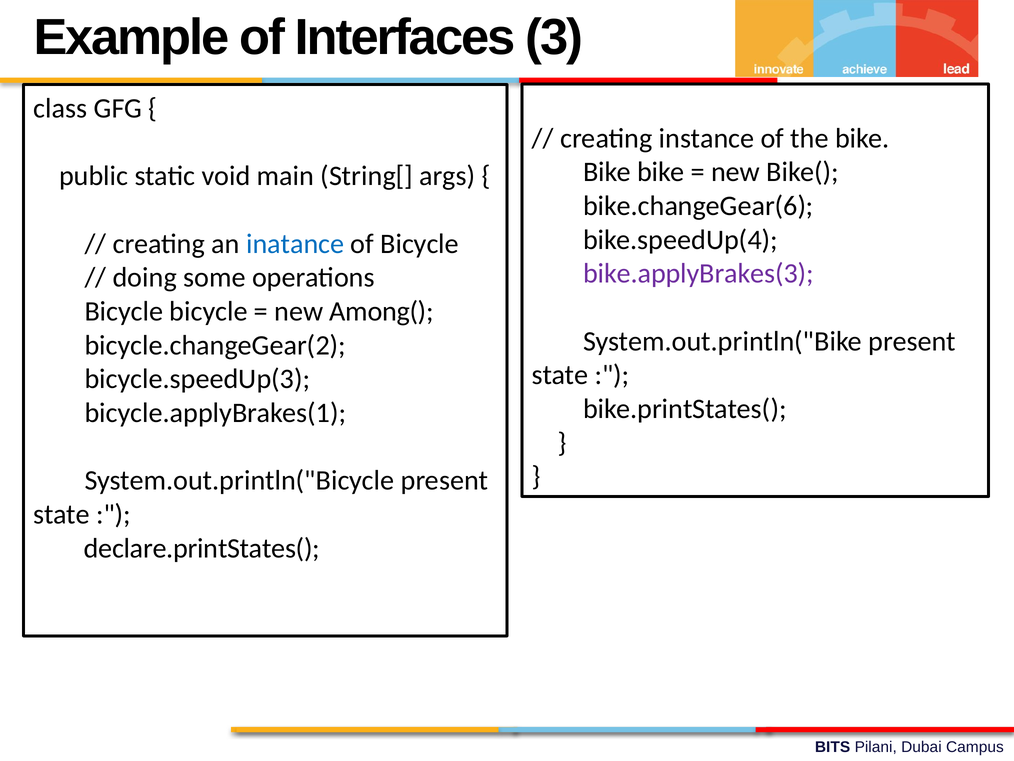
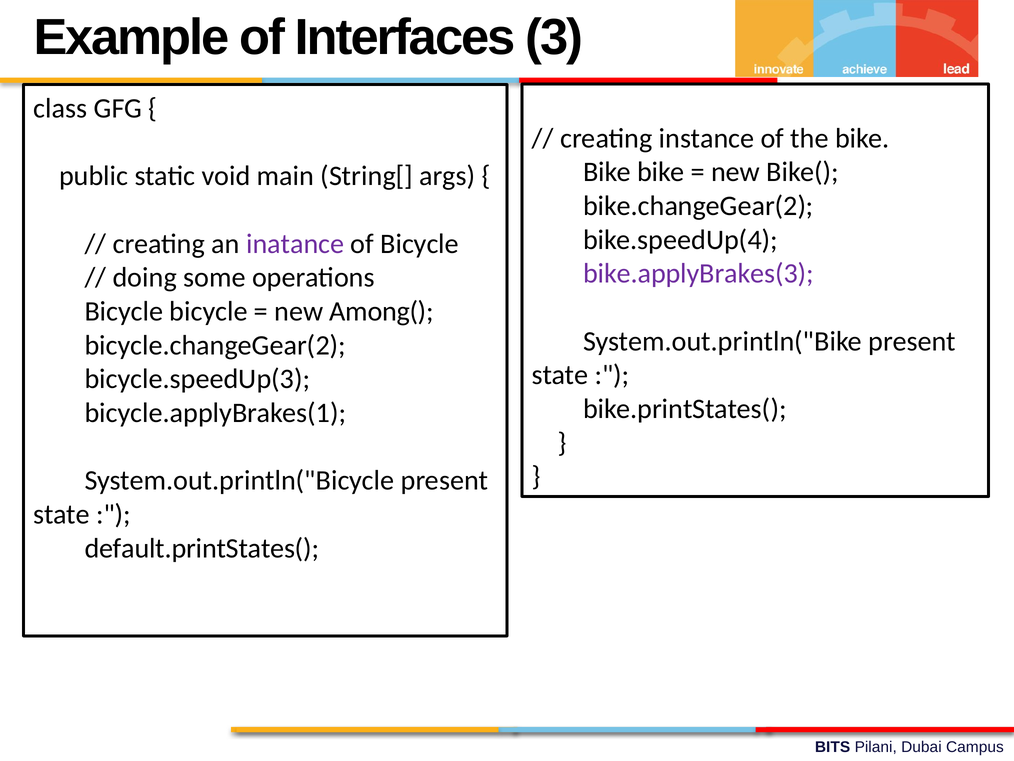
bike.changeGear(6: bike.changeGear(6 -> bike.changeGear(2
inatance colour: blue -> purple
declare.printStates(: declare.printStates( -> default.printStates(
